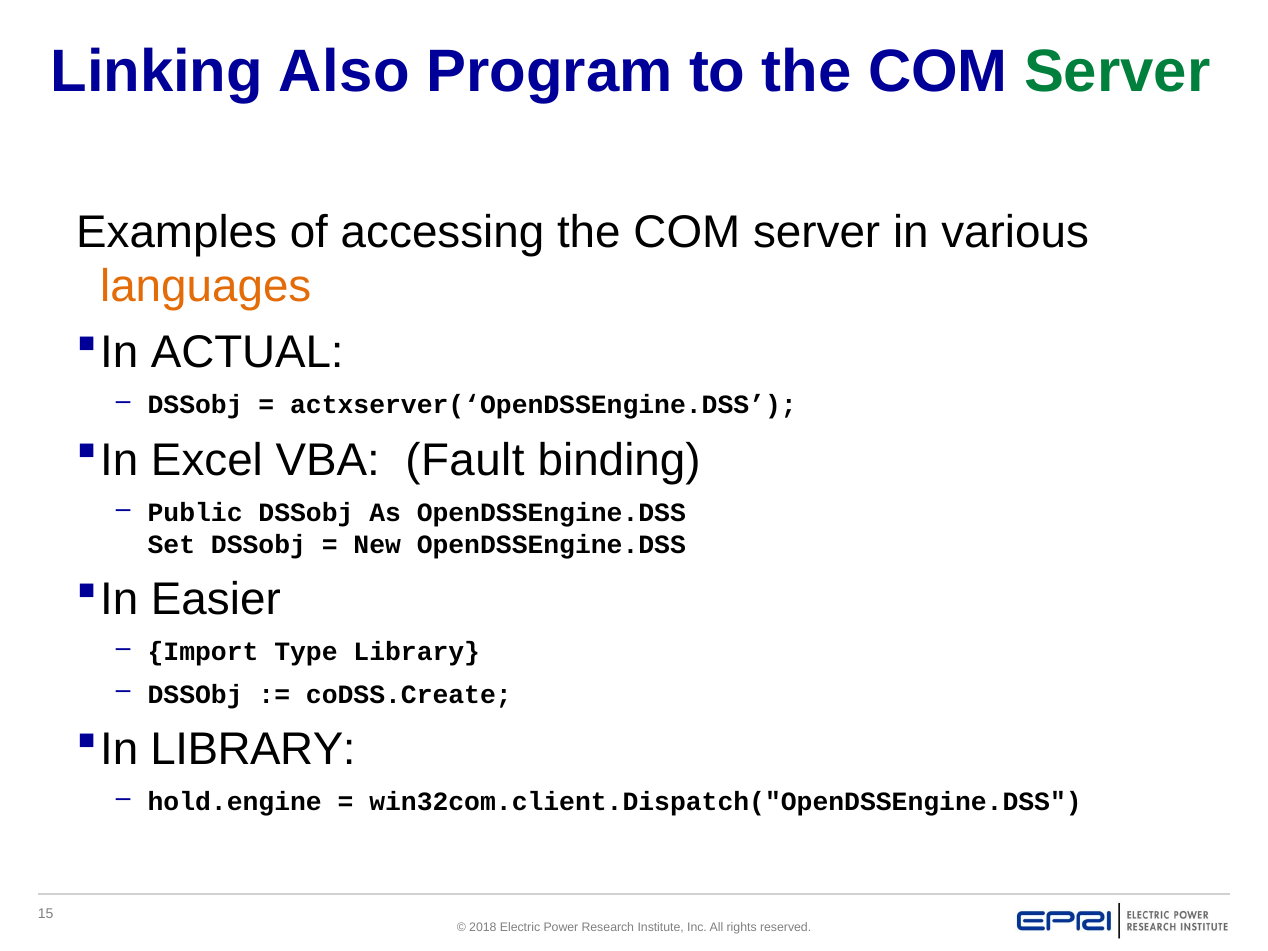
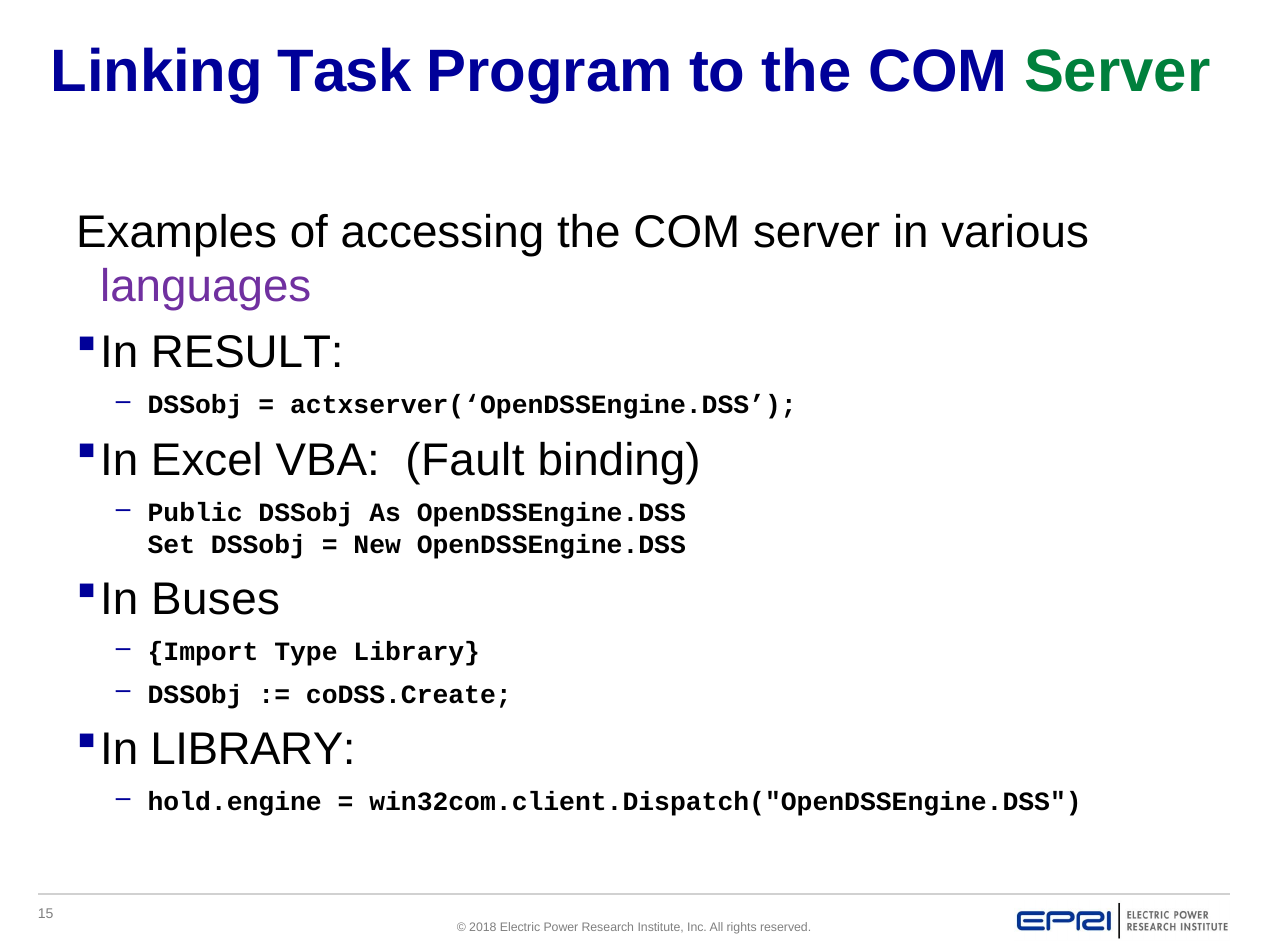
Also: Also -> Task
languages colour: orange -> purple
ACTUAL: ACTUAL -> RESULT
Easier: Easier -> Buses
